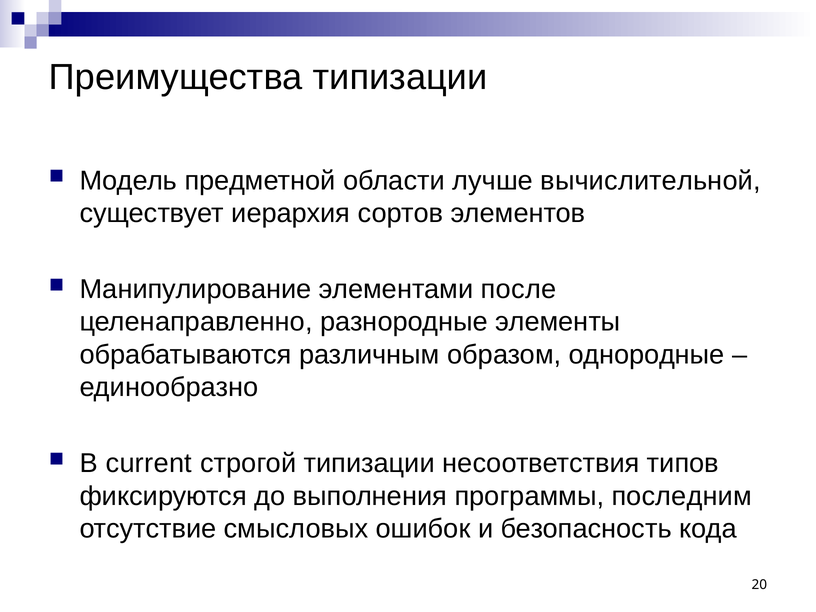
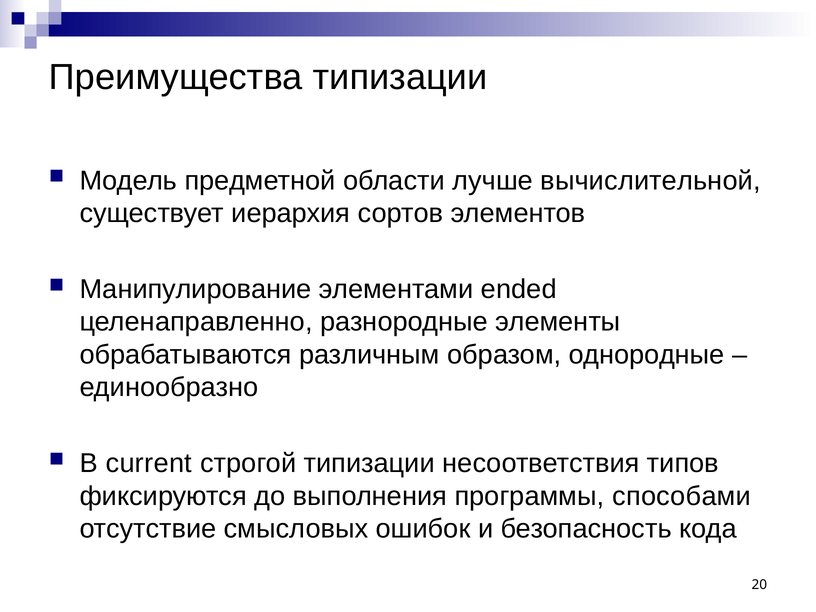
после: после -> ended
последним: последним -> способами
